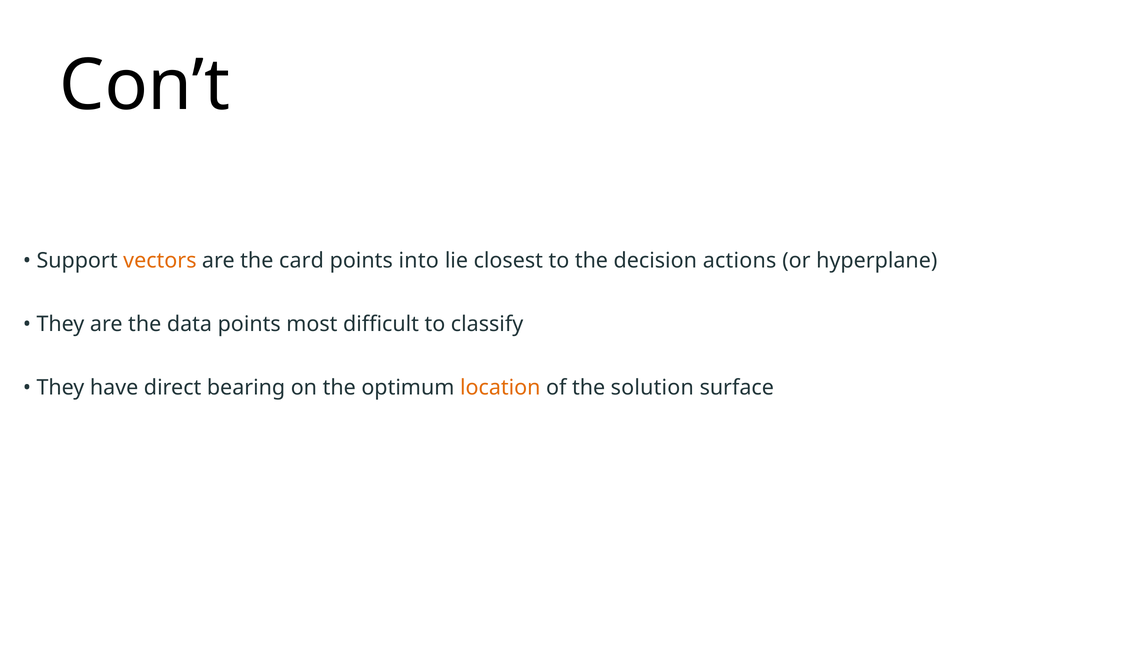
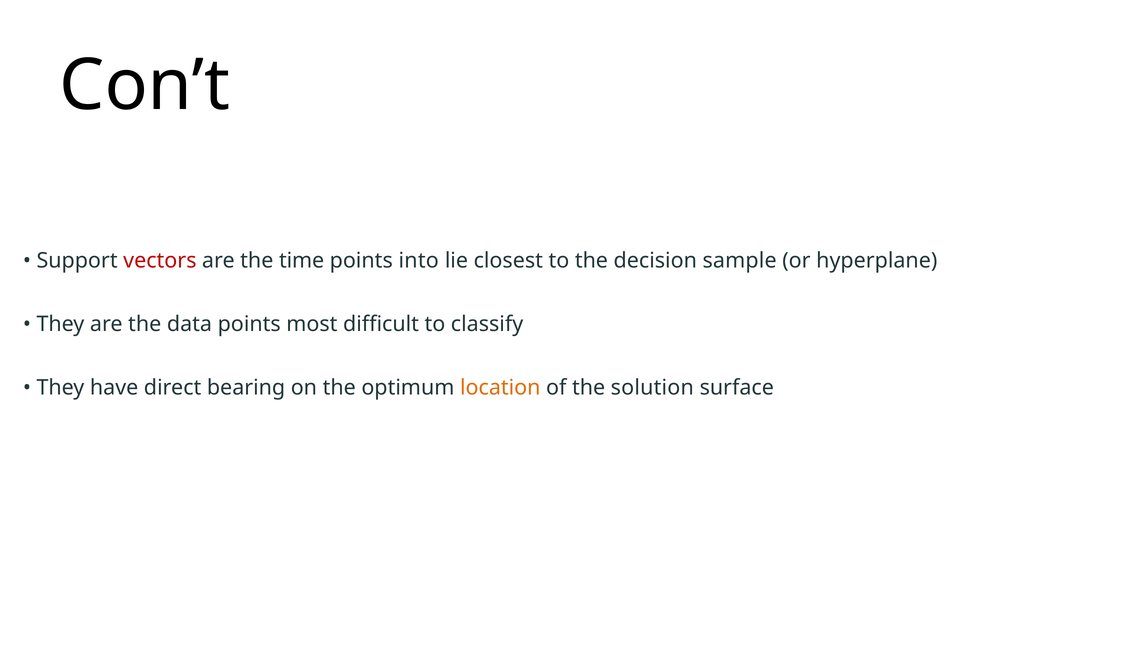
vectors colour: orange -> red
card: card -> time
actions: actions -> sample
